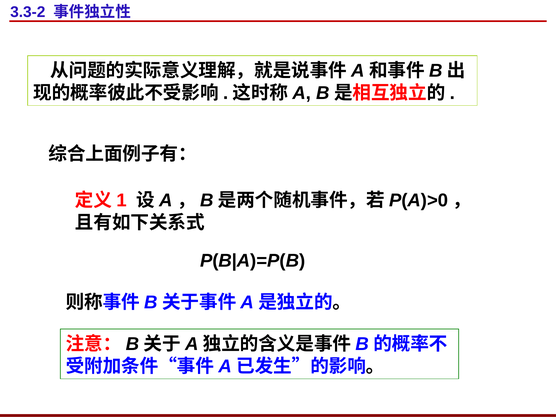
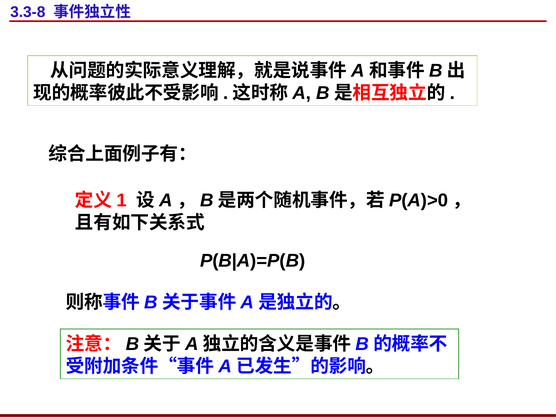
3.3-2: 3.3-2 -> 3.3-8
